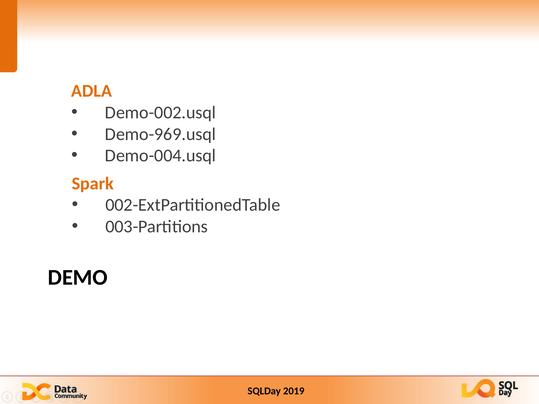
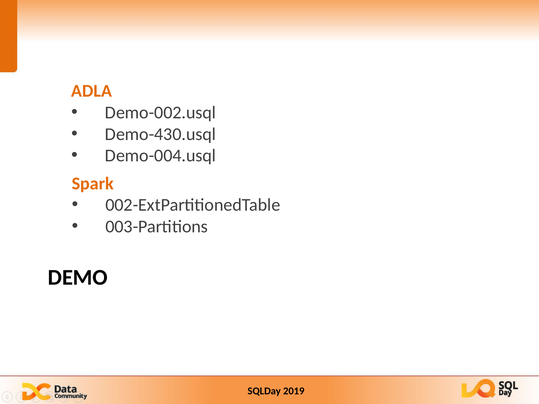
Demo-969.usql: Demo-969.usql -> Demo-430.usql
